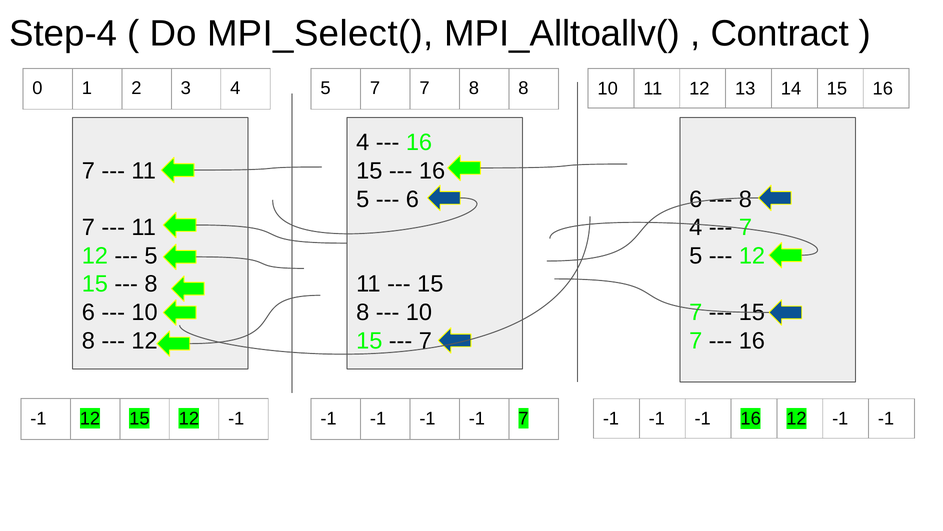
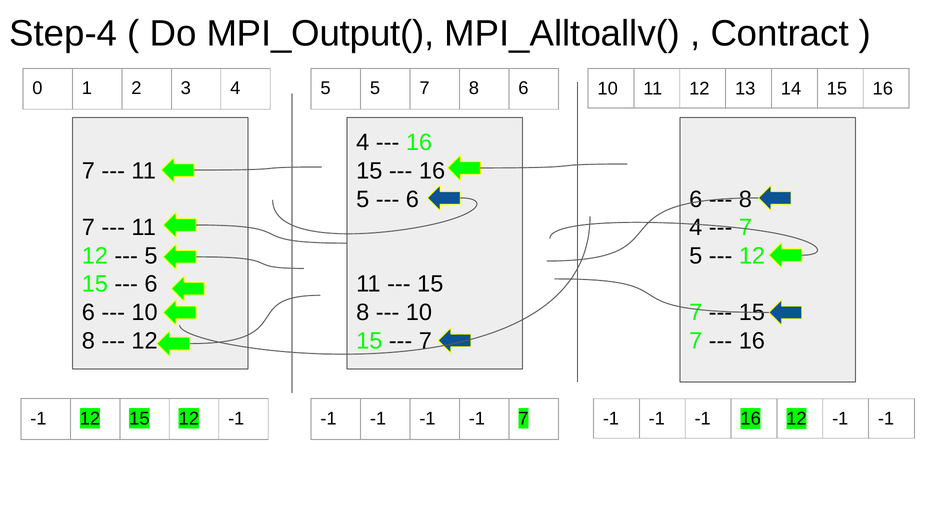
MPI_Select(: MPI_Select( -> MPI_Output(
5 7: 7 -> 5
8 8: 8 -> 6
8 at (151, 284): 8 -> 6
